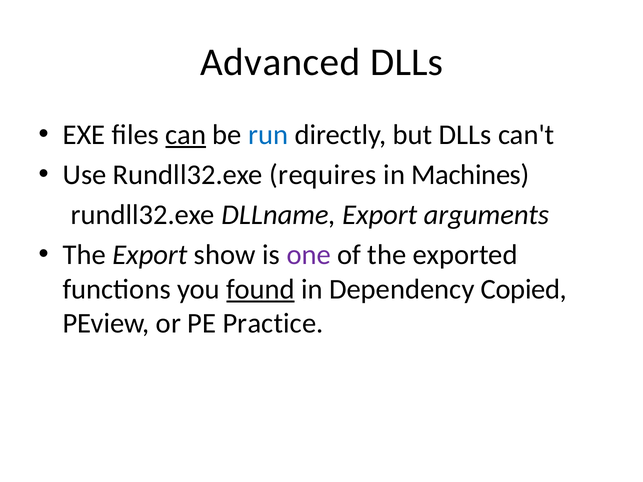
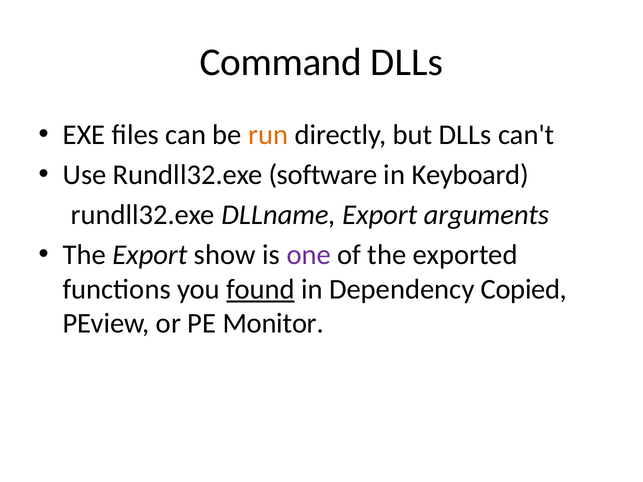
Advanced: Advanced -> Command
can underline: present -> none
run colour: blue -> orange
requires: requires -> software
Machines: Machines -> Keyboard
Practice: Practice -> Monitor
